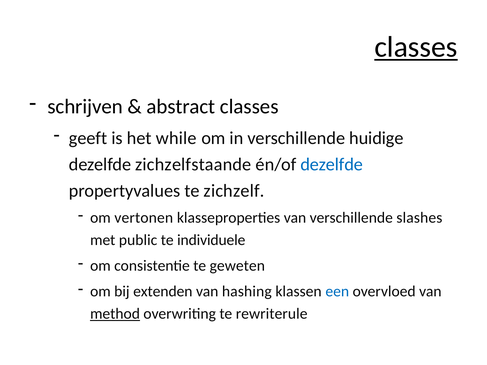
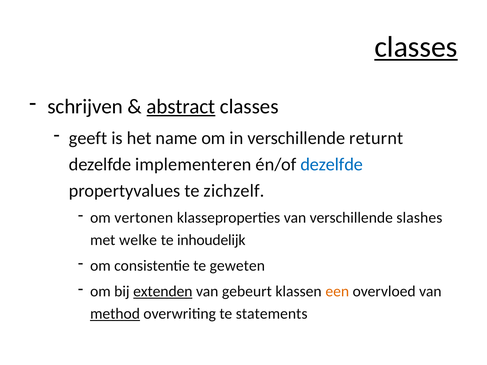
abstract underline: none -> present
while: while -> name
huidige: huidige -> returnt
zichzelfstaande: zichzelfstaande -> implementeren
public: public -> welke
individuele: individuele -> inhoudelijk
extenden underline: none -> present
hashing: hashing -> gebeurt
een colour: blue -> orange
rewriterule: rewriterule -> statements
